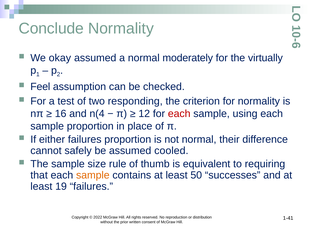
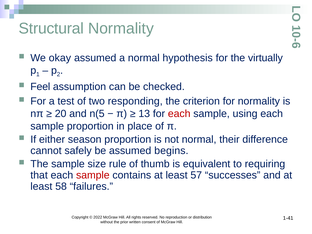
Conclude: Conclude -> Structural
moderately: moderately -> hypothesis
16: 16 -> 20
n(4: n(4 -> n(5
12: 12 -> 13
either failures: failures -> season
cooled: cooled -> begins
sample at (93, 175) colour: orange -> red
50: 50 -> 57
19: 19 -> 58
